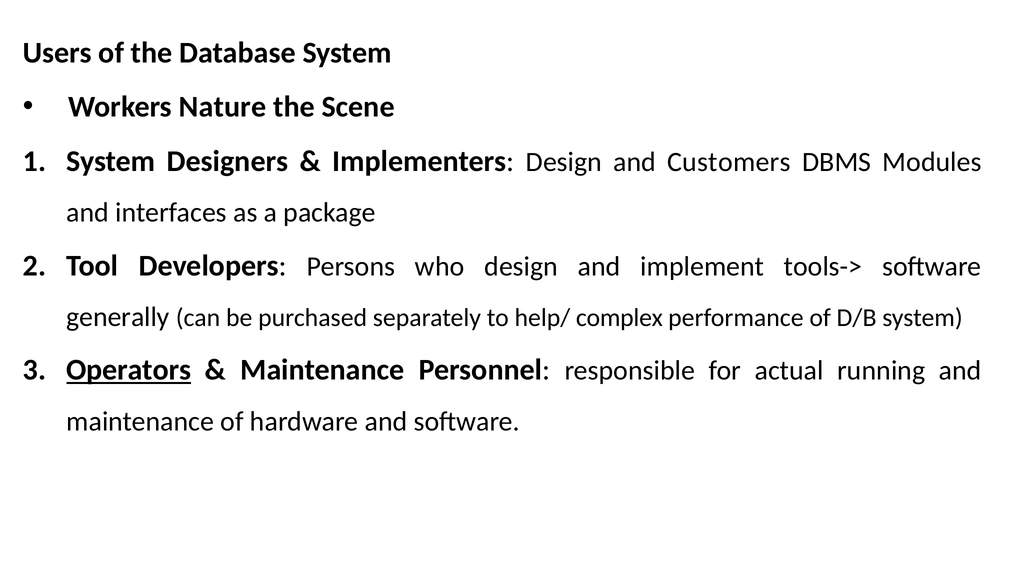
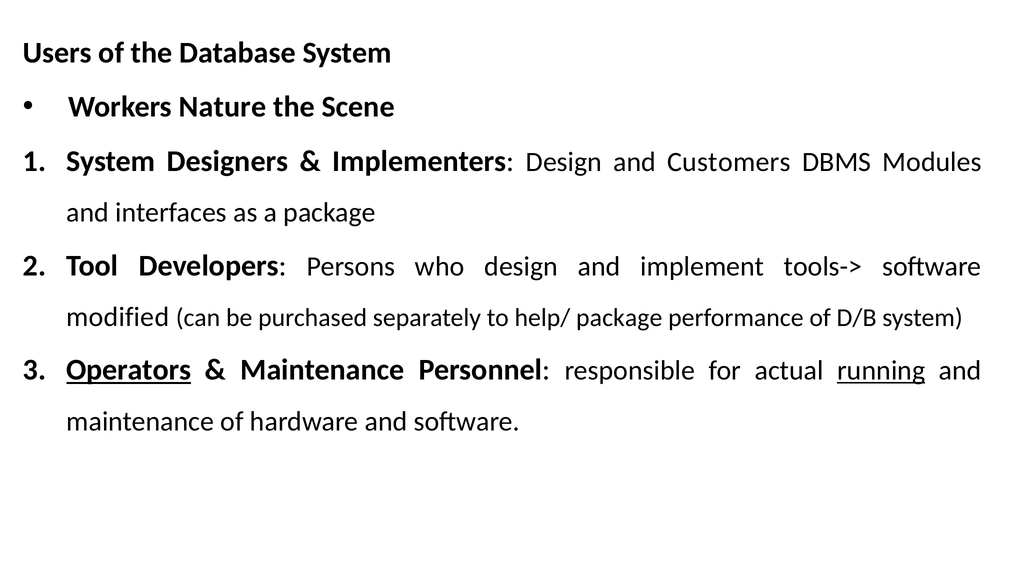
generally: generally -> modified
help/ complex: complex -> package
running underline: none -> present
